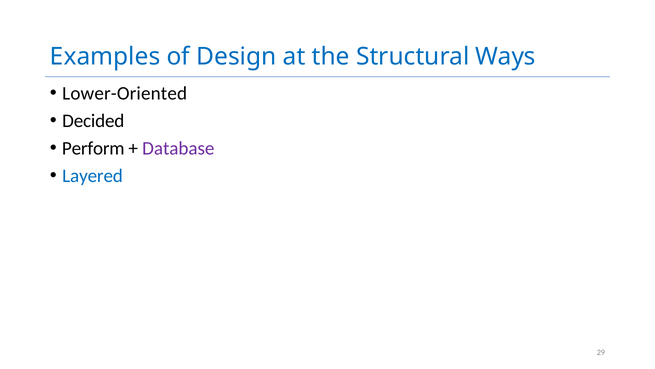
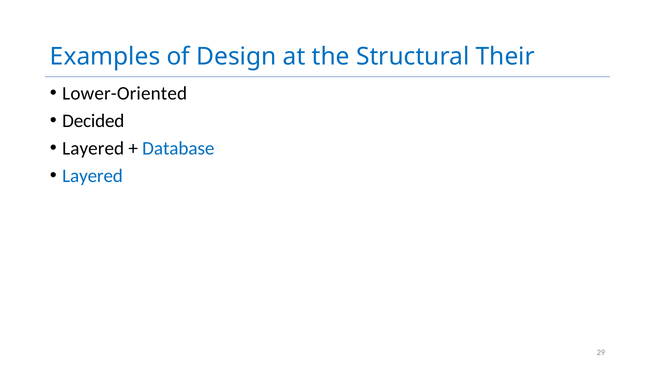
Ways: Ways -> Their
Perform at (93, 148): Perform -> Layered
Database colour: purple -> blue
